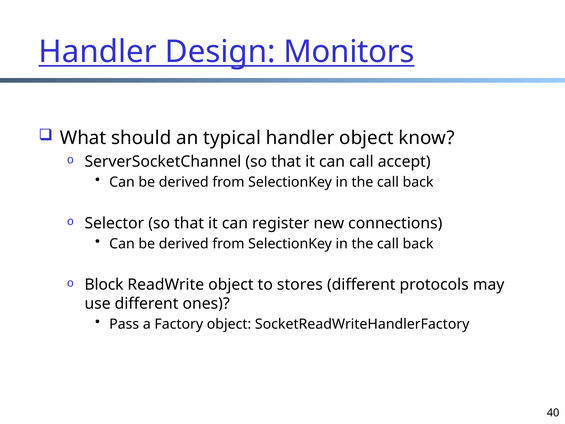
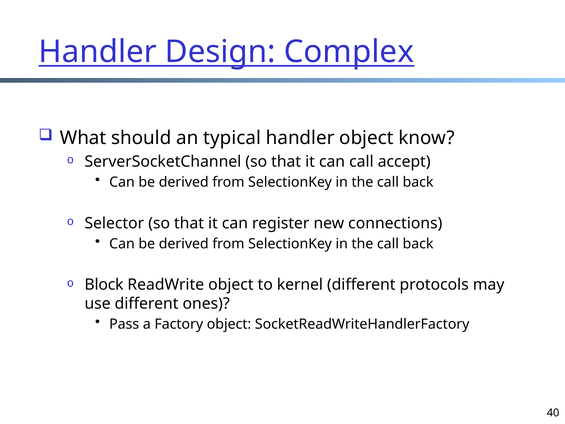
Monitors: Monitors -> Complex
stores: stores -> kernel
